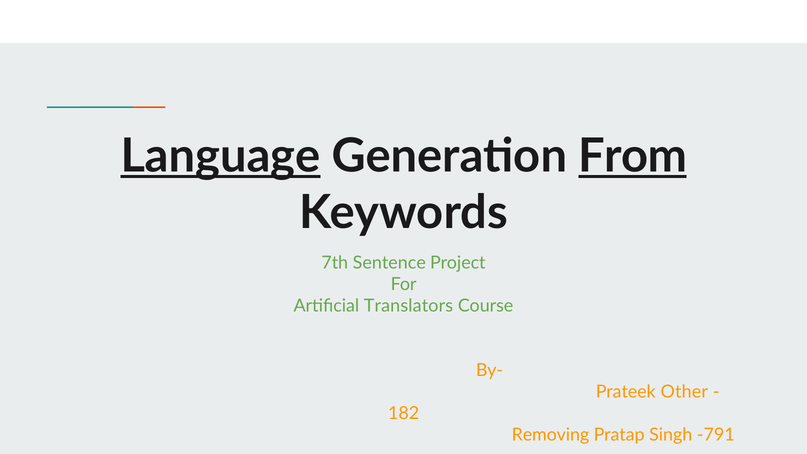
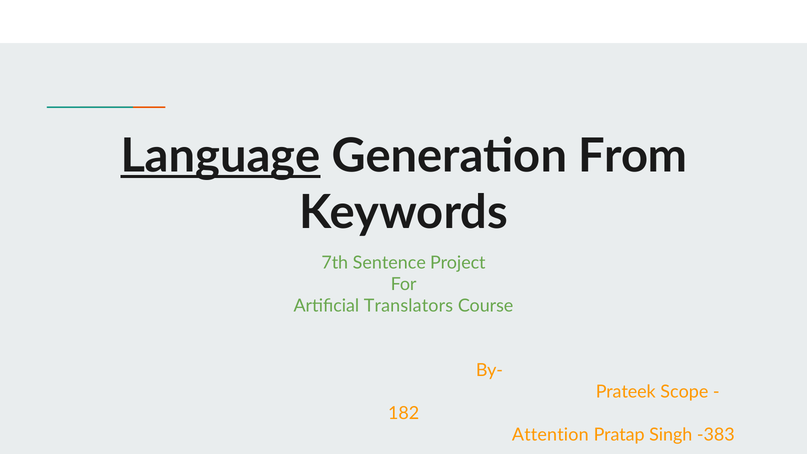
From underline: present -> none
Other: Other -> Scope
Removing: Removing -> Attention
-791: -791 -> -383
